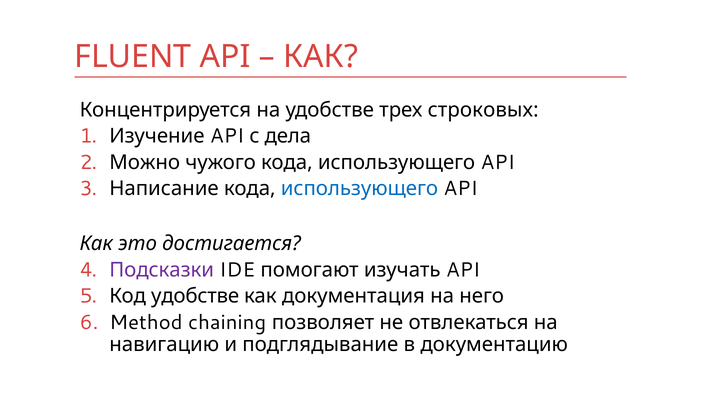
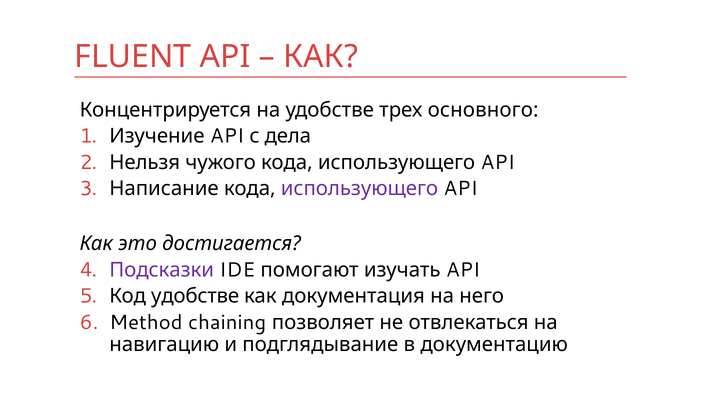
строковых: строковых -> основного
Можно: Можно -> Нельзя
использующего at (359, 189) colour: blue -> purple
